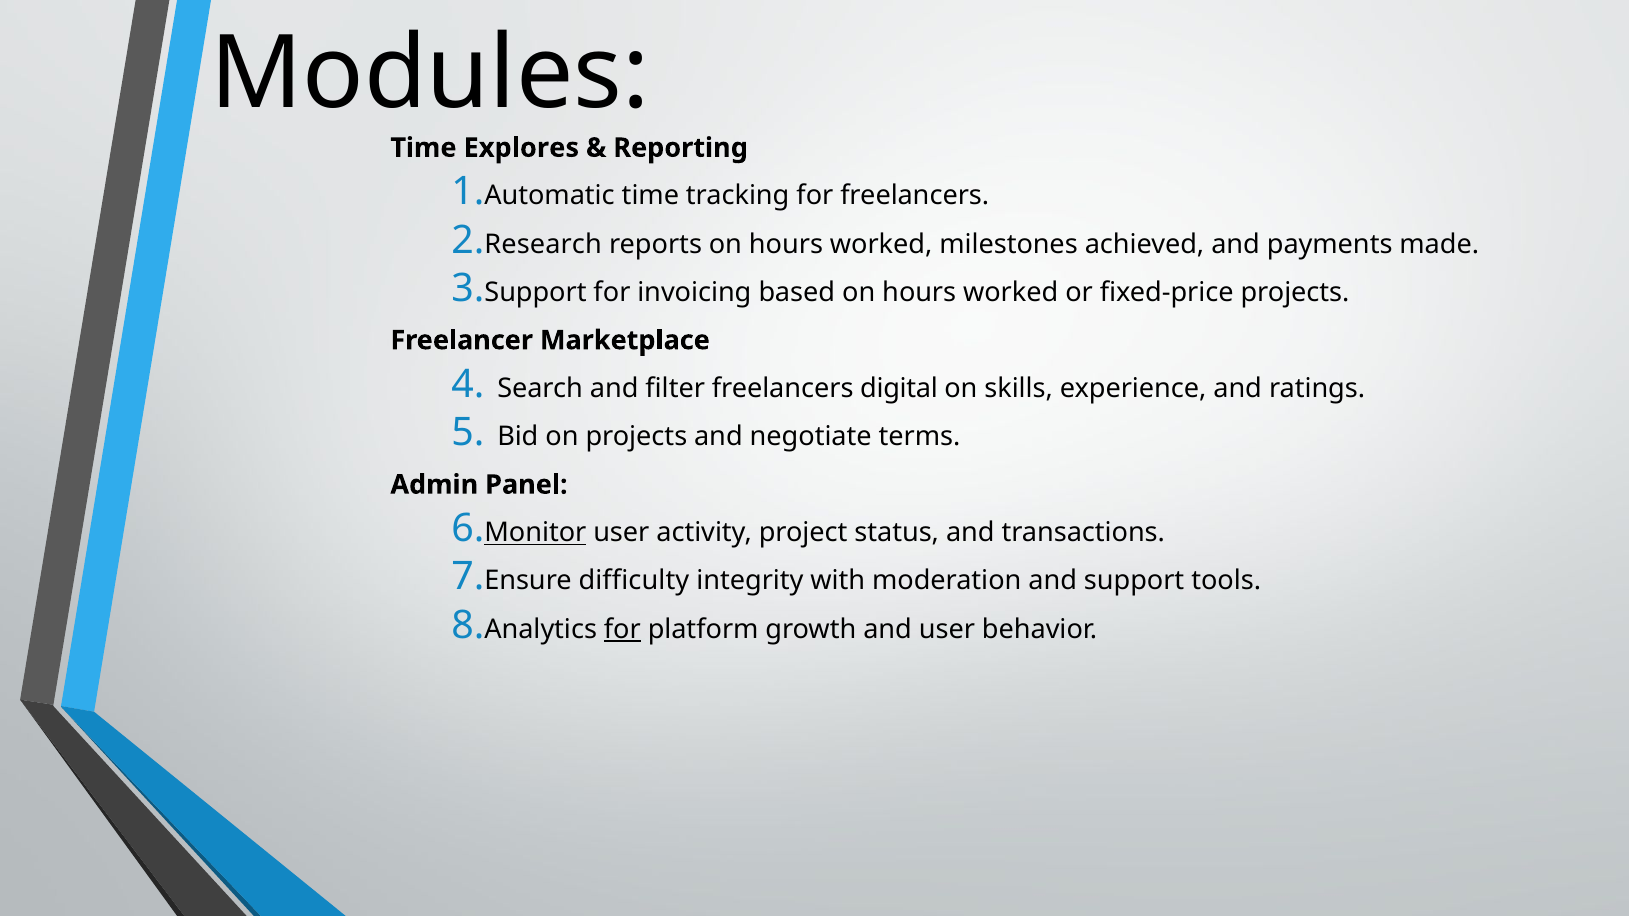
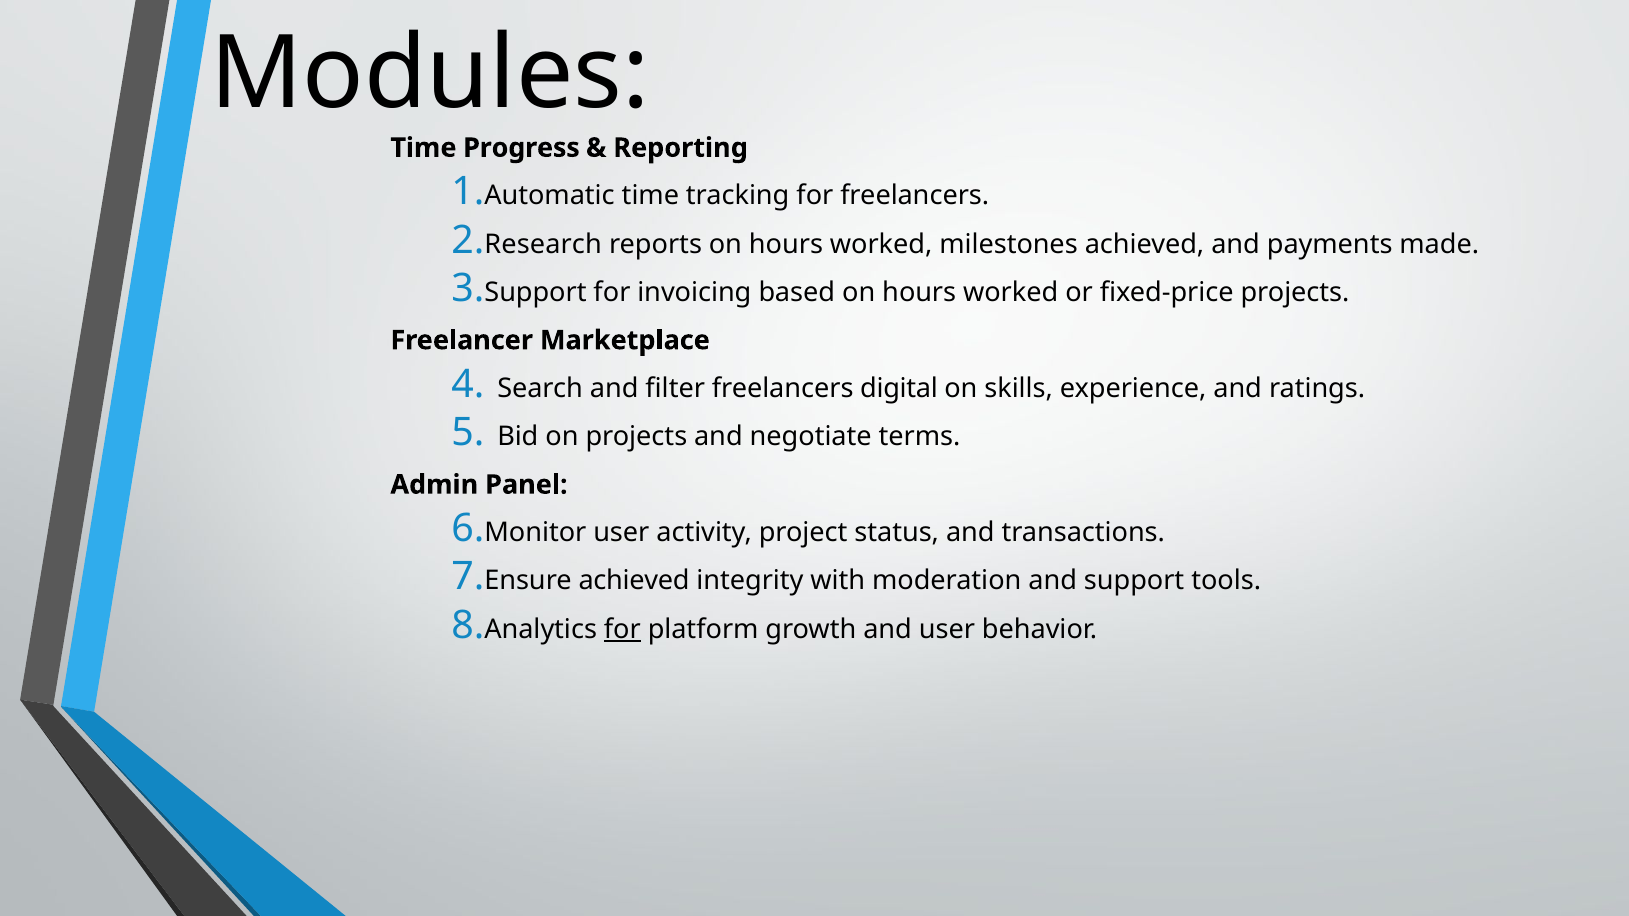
Explores: Explores -> Progress
Monitor underline: present -> none
Ensure difficulty: difficulty -> achieved
